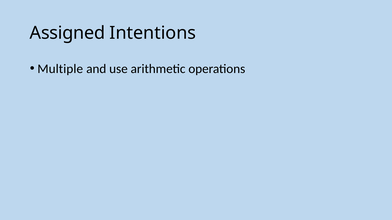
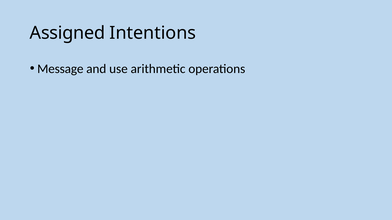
Multiple: Multiple -> Message
